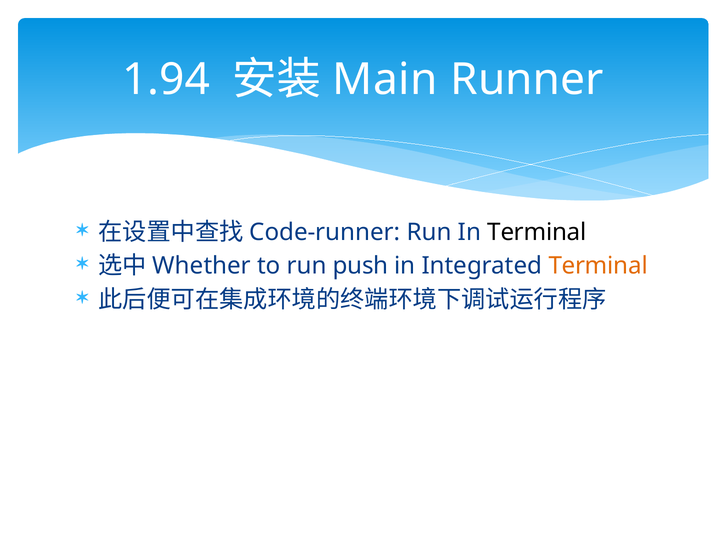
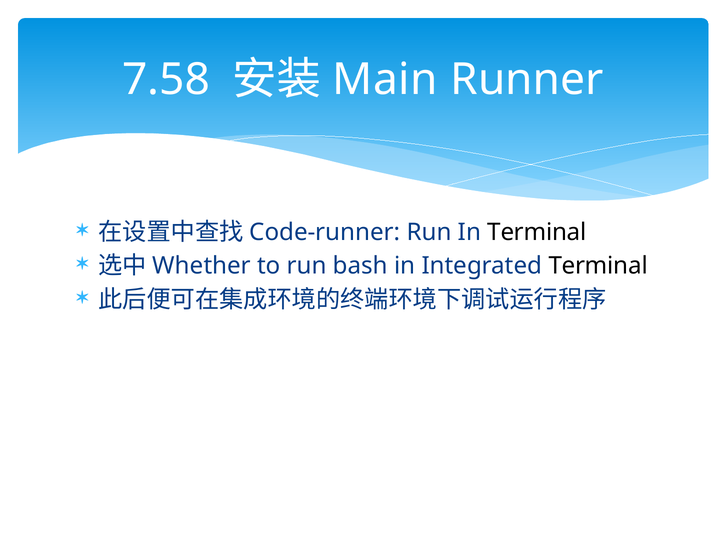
1.94: 1.94 -> 7.58
push: push -> bash
Terminal at (598, 266) colour: orange -> black
